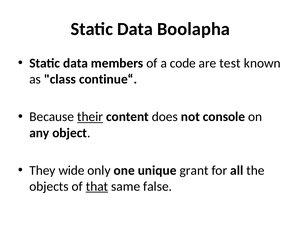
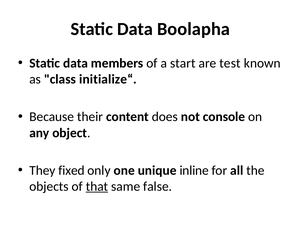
code: code -> start
continue“: continue“ -> initialize“
their underline: present -> none
wide: wide -> fixed
grant: grant -> inline
